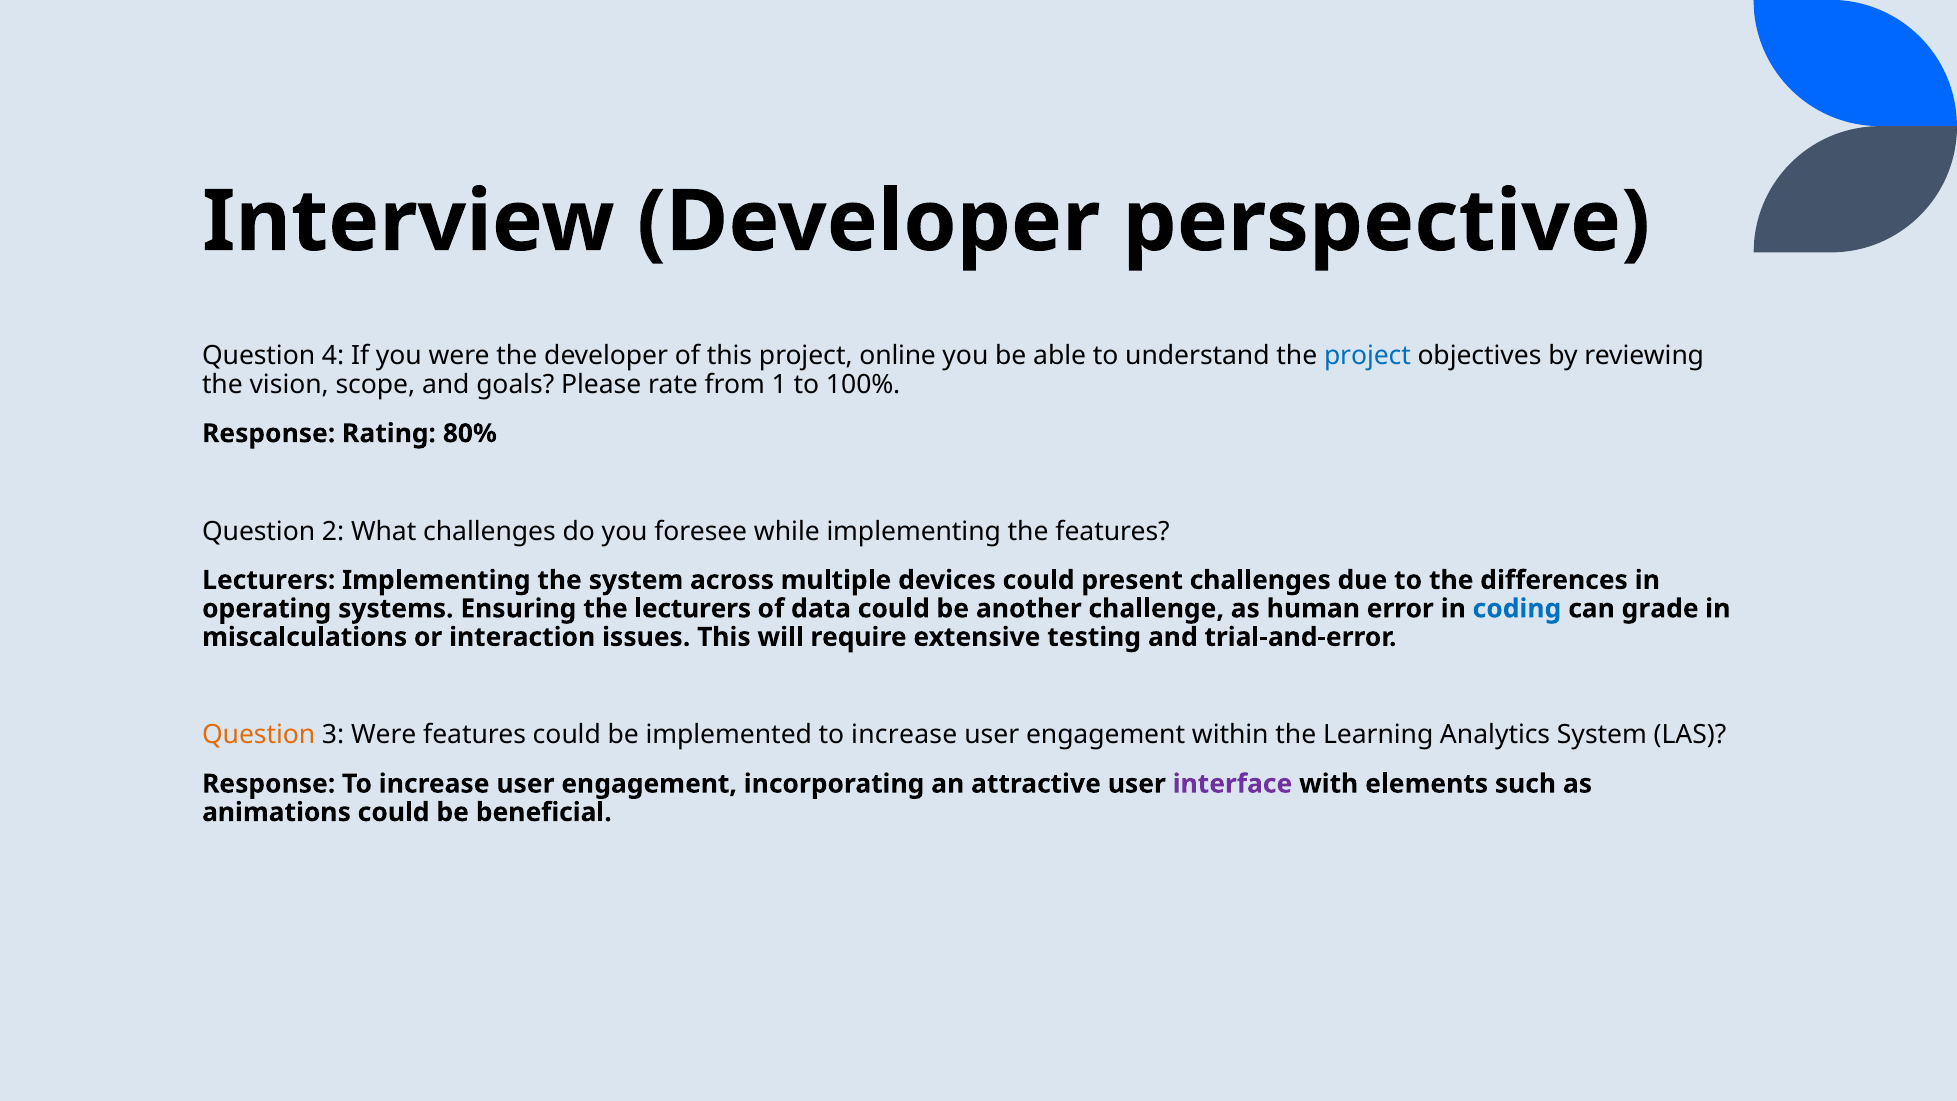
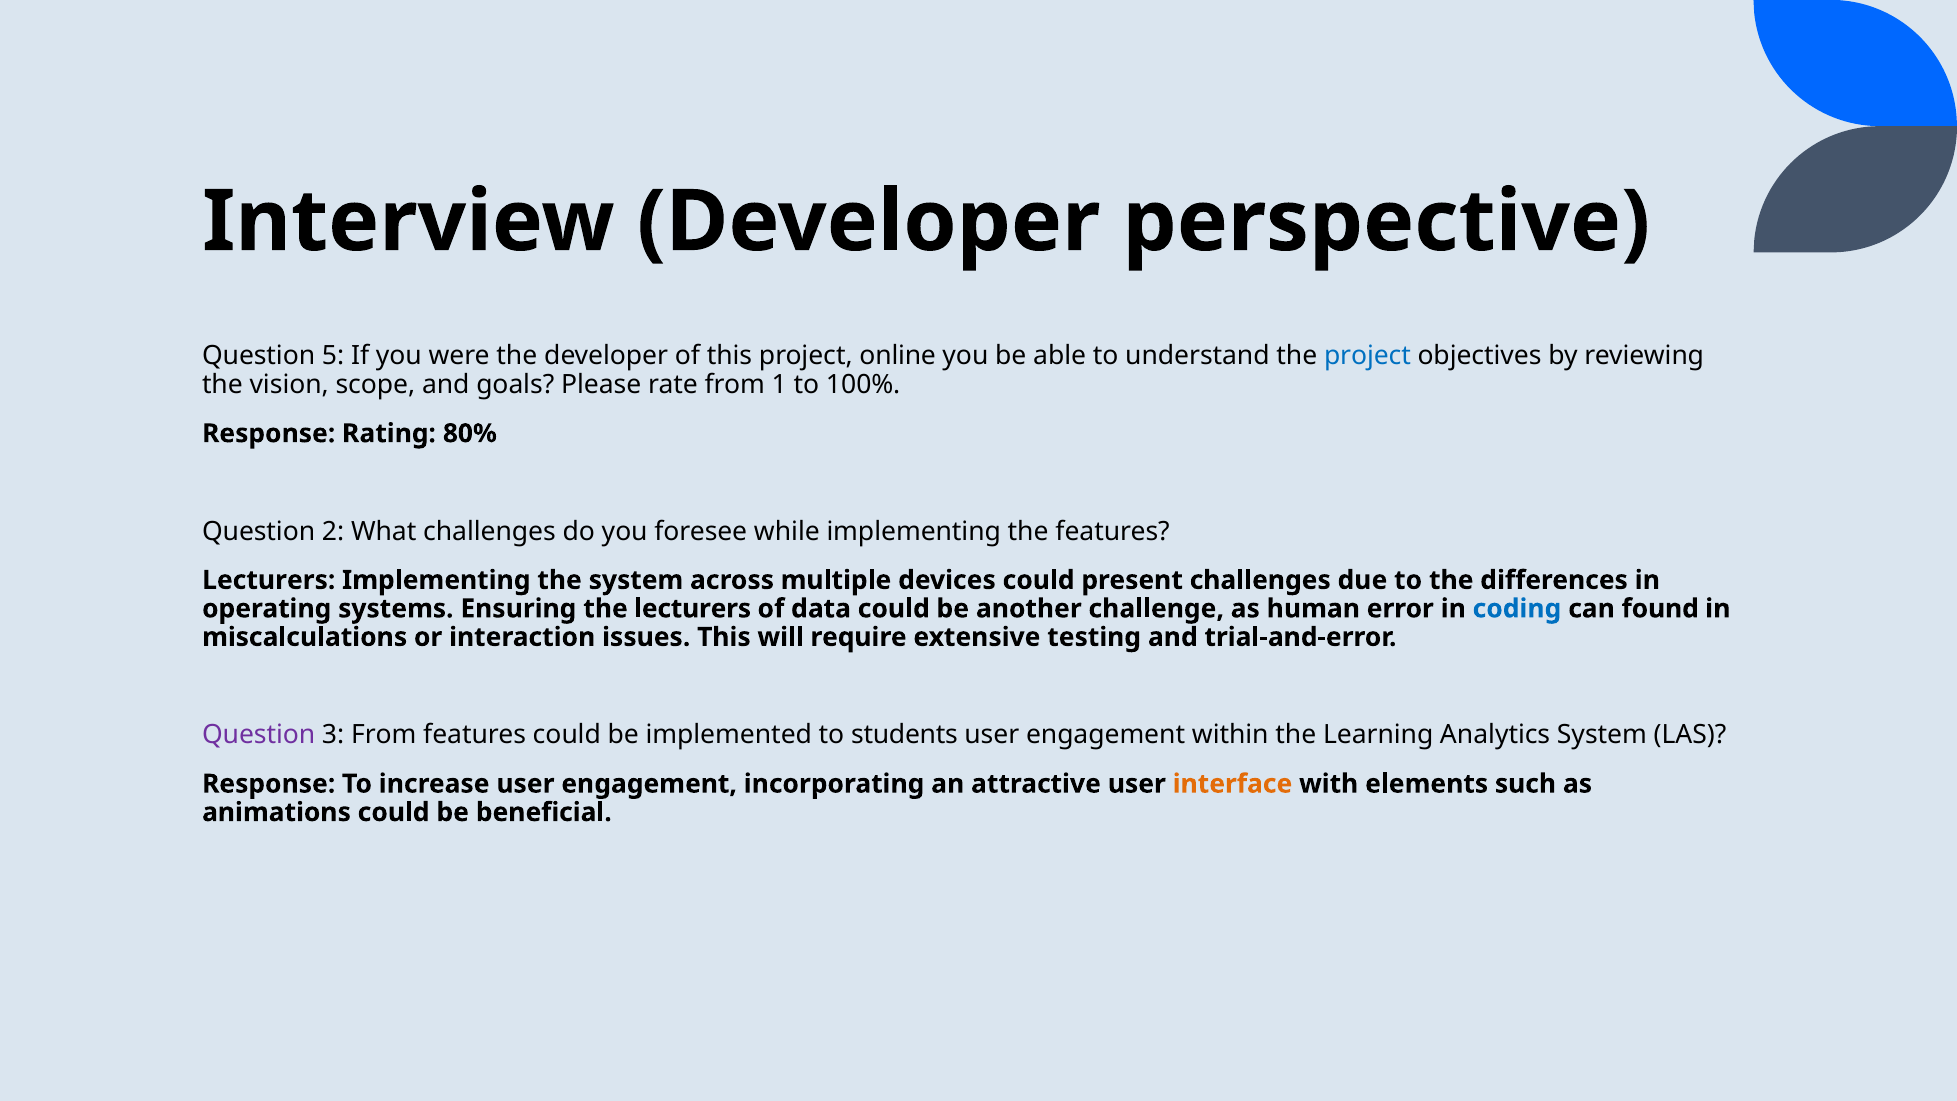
4: 4 -> 5
grade: grade -> found
Question at (259, 735) colour: orange -> purple
3 Were: Were -> From
implemented to increase: increase -> students
interface colour: purple -> orange
